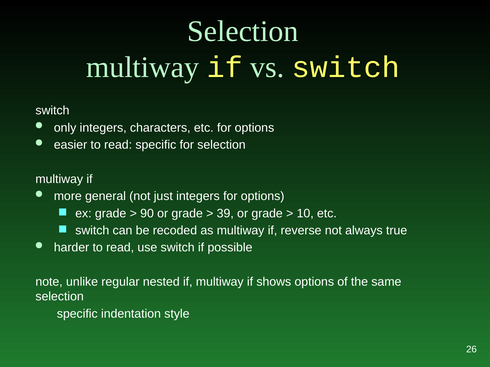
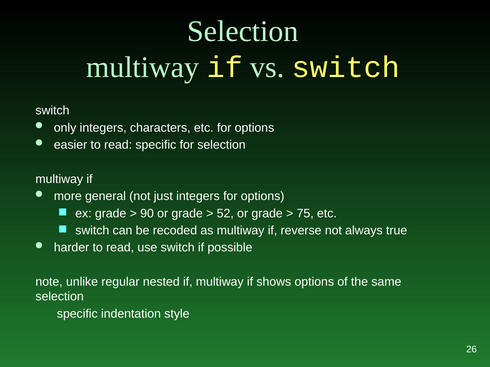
39: 39 -> 52
10: 10 -> 75
